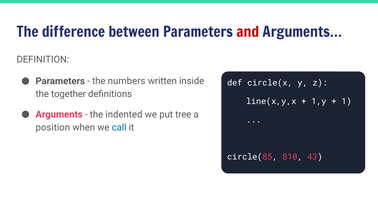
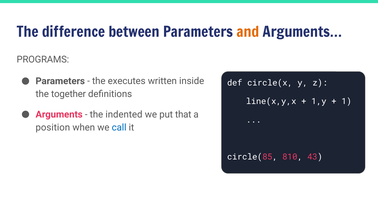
and colour: red -> orange
DEFINITION: DEFINITION -> PROGRAMS
numbers: numbers -> executes
tree: tree -> that
